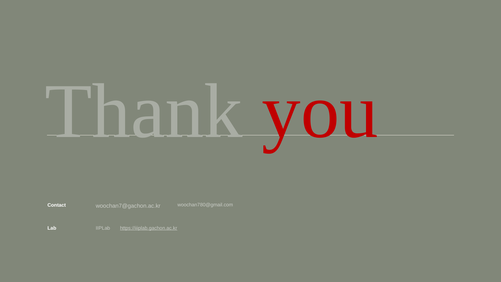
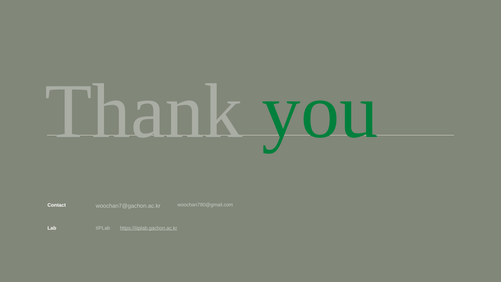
you colour: red -> green
